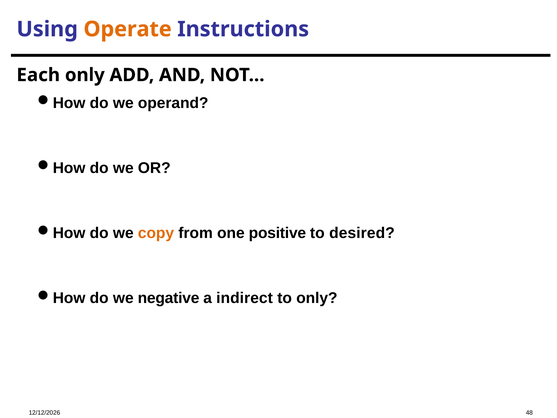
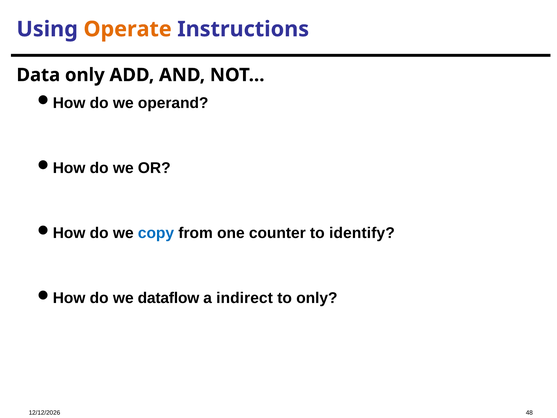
Each: Each -> Data
copy colour: orange -> blue
positive: positive -> counter
desired: desired -> identify
negative: negative -> dataflow
